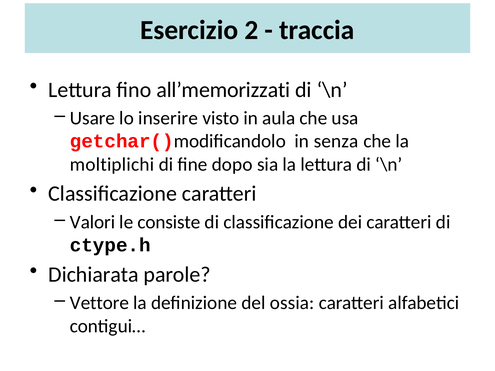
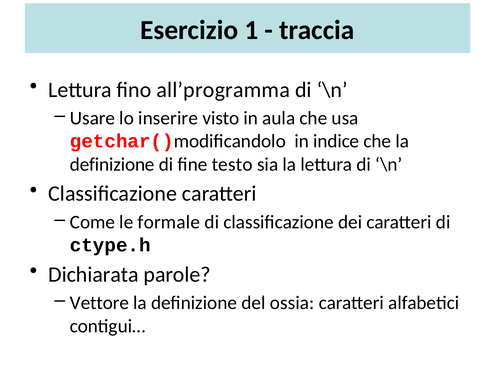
2: 2 -> 1
all’memorizzati: all’memorizzati -> all’programma
senza: senza -> indice
moltiplichi at (112, 164): moltiplichi -> definizione
dopo: dopo -> testo
Valori: Valori -> Come
consiste: consiste -> formale
